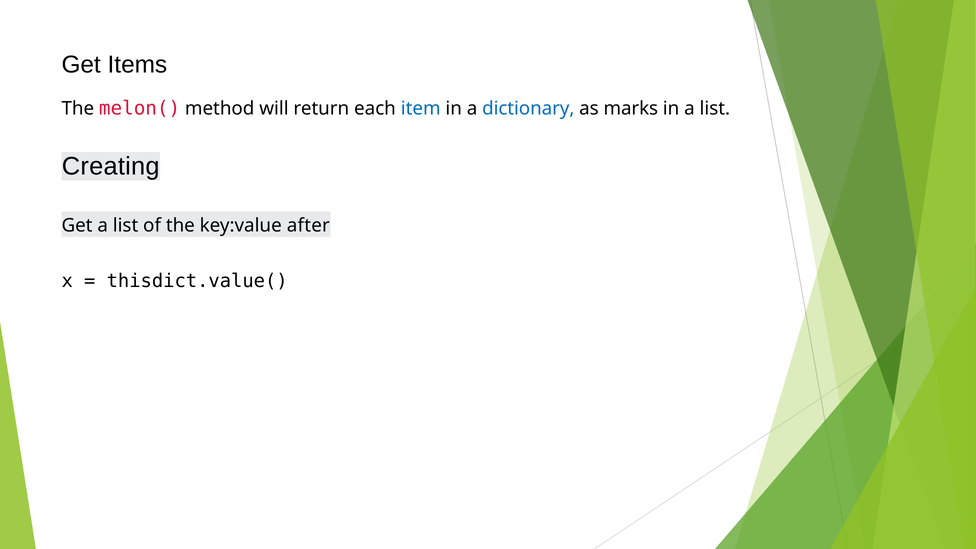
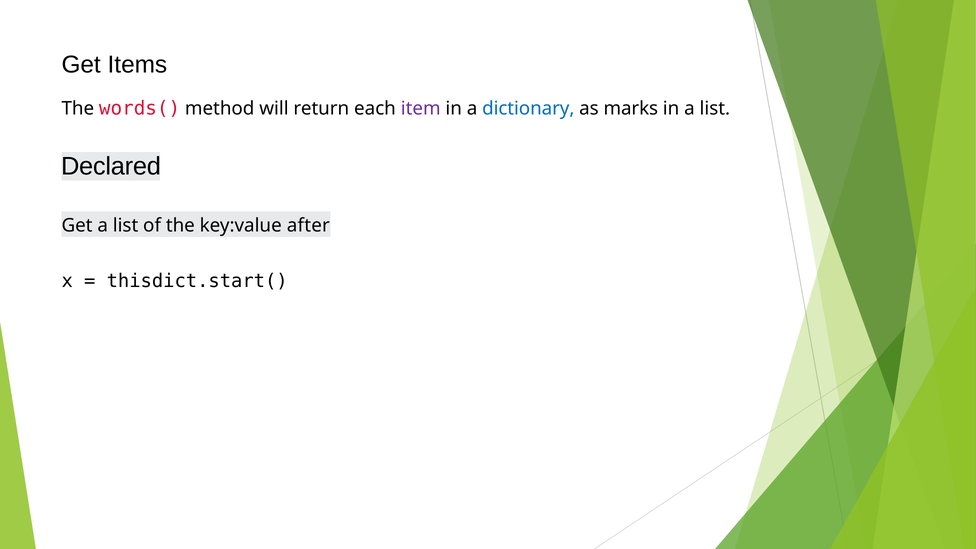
melon(: melon( -> words(
item colour: blue -> purple
Creating: Creating -> Declared
thisdict.value(: thisdict.value( -> thisdict.start(
